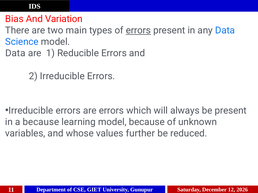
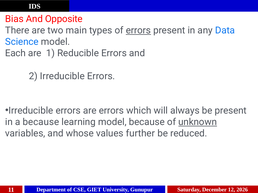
Variation: Variation -> Opposite
Data at (15, 53): Data -> Each
unknown underline: none -> present
